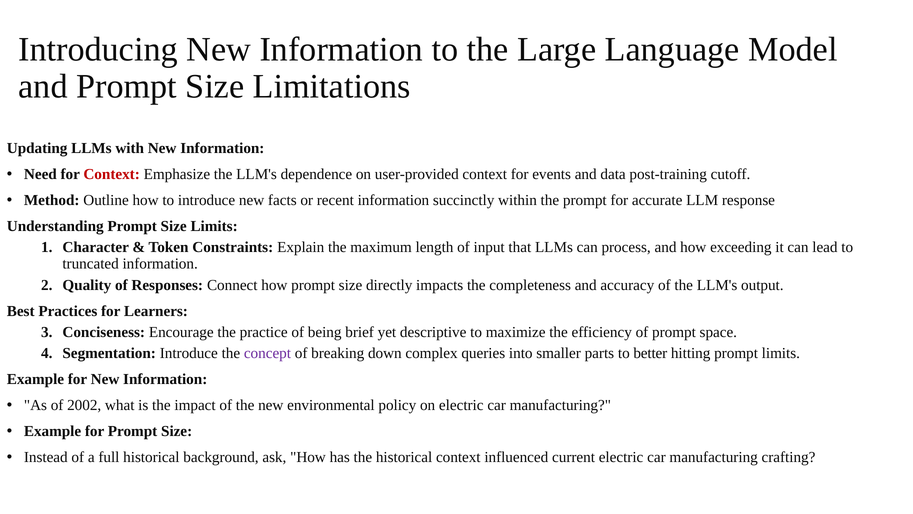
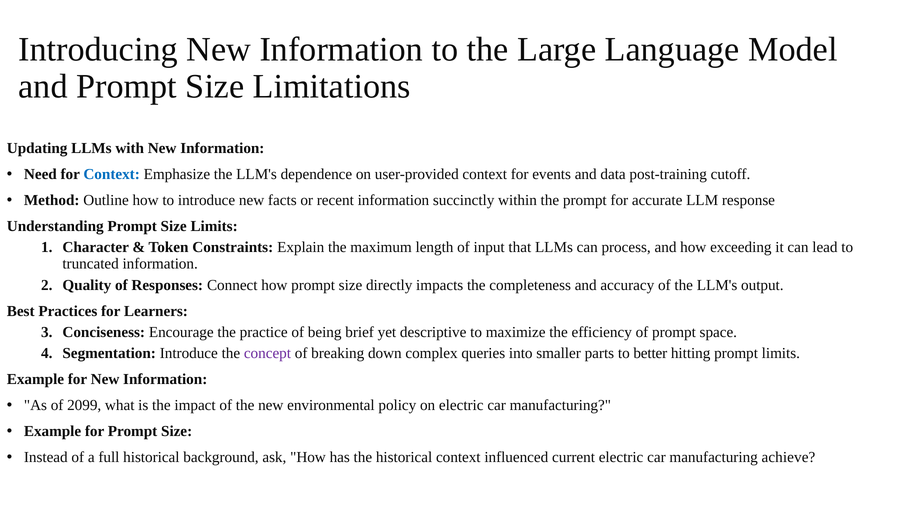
Context at (112, 174) colour: red -> blue
2002: 2002 -> 2099
crafting: crafting -> achieve
